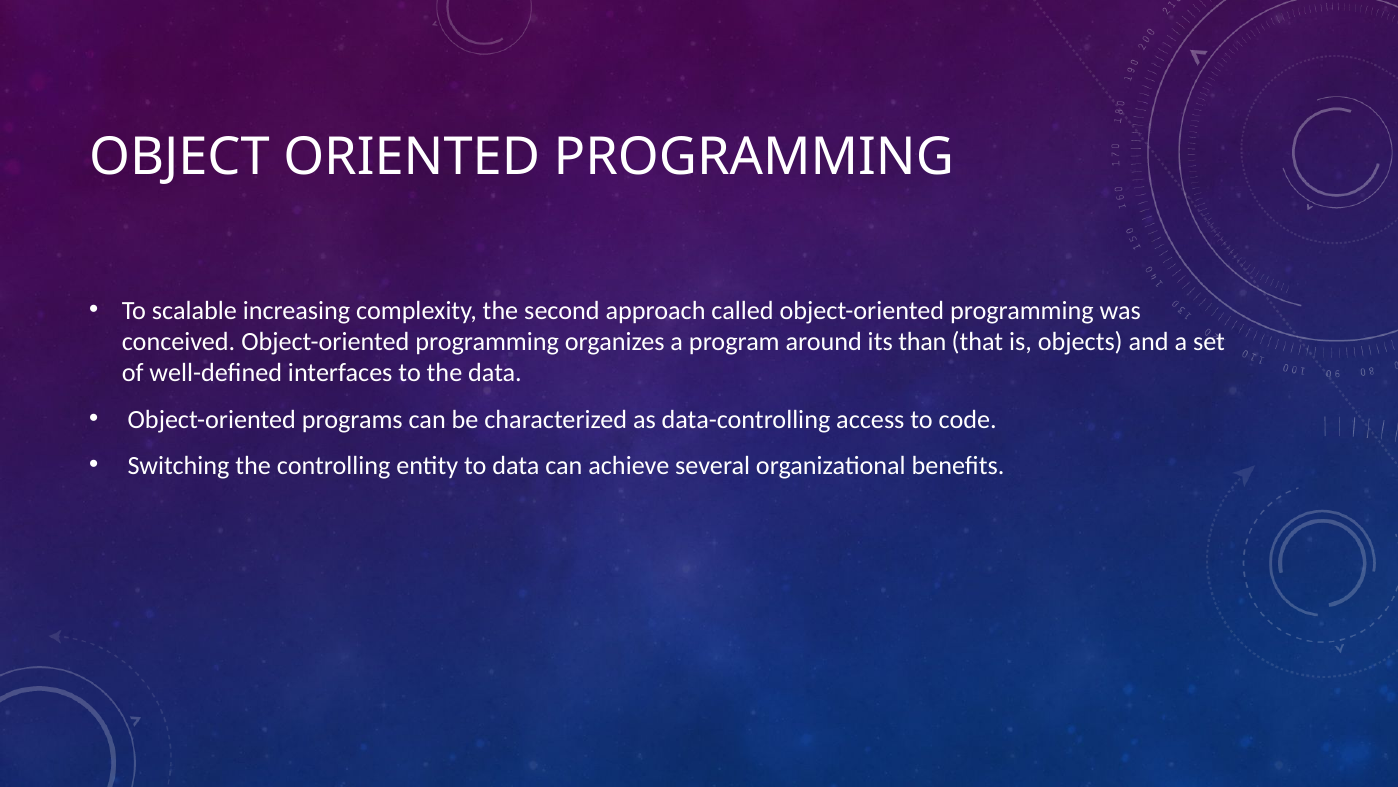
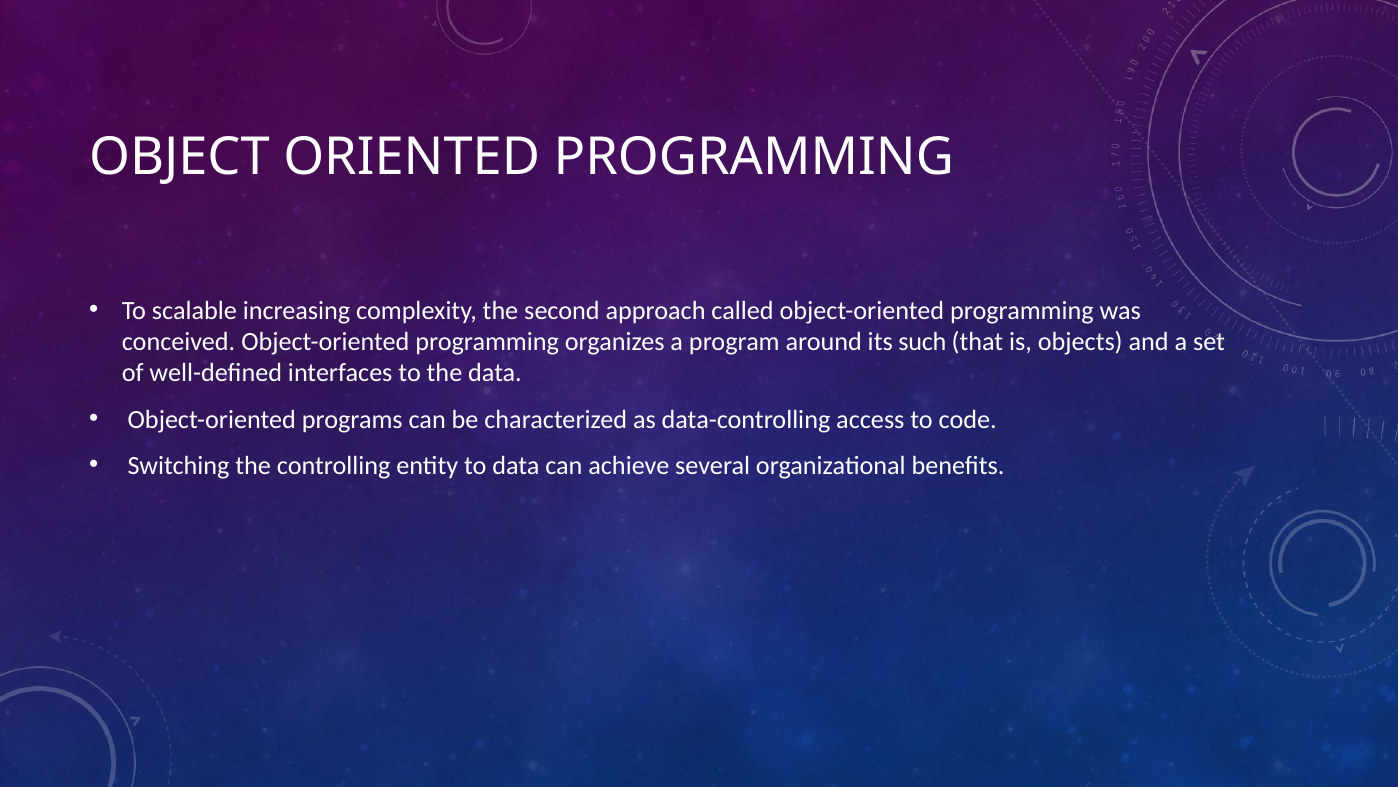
than: than -> such
